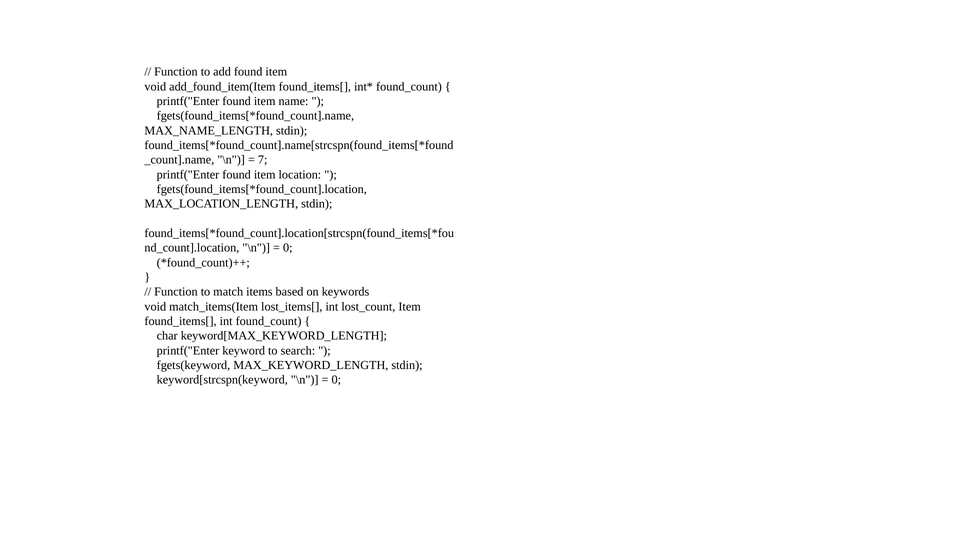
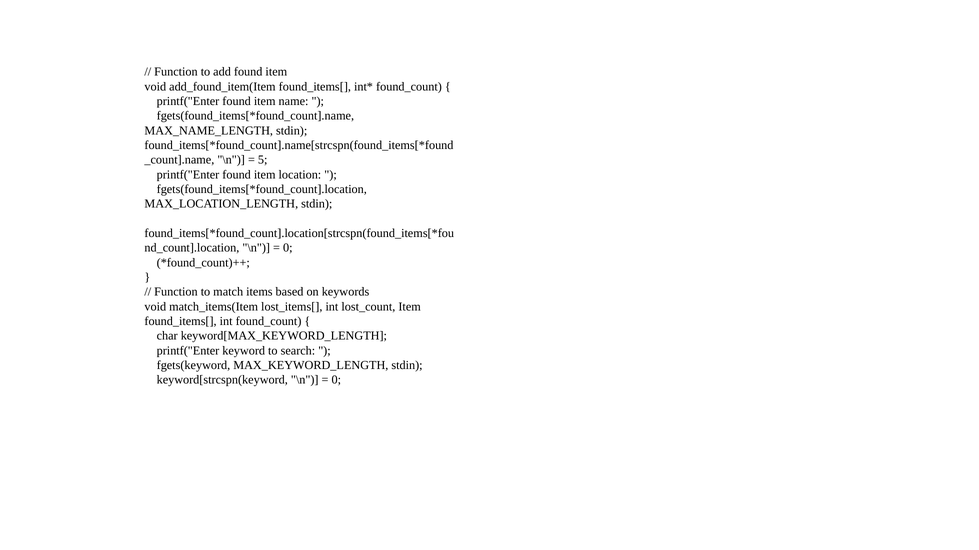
7: 7 -> 5
